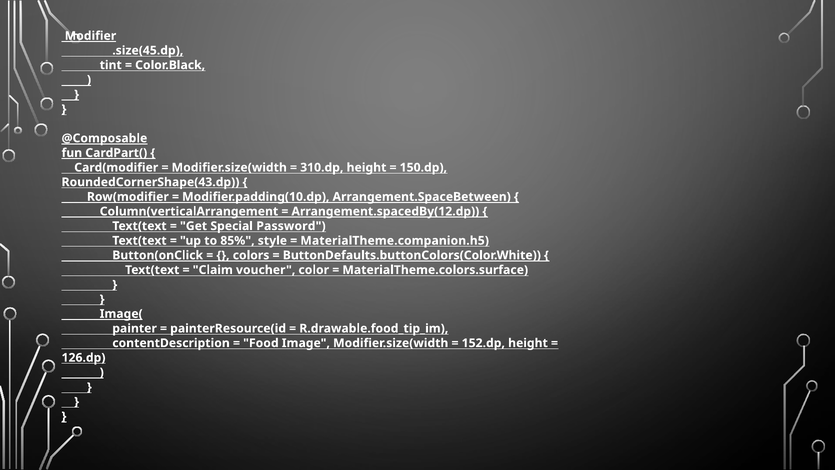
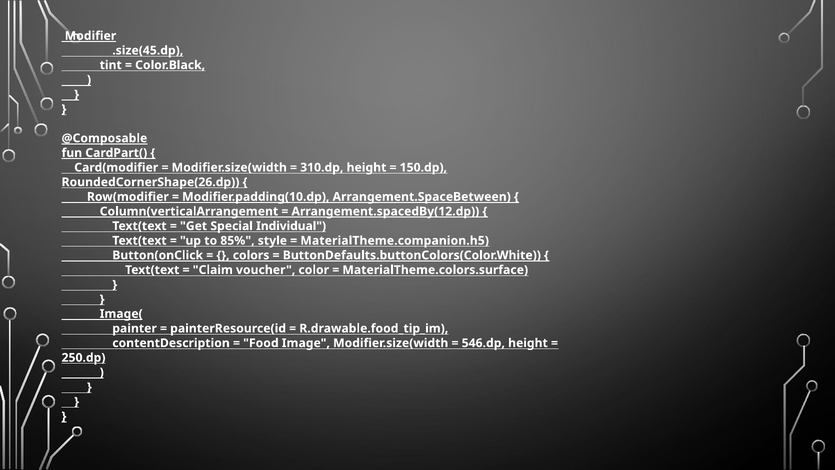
RoundedCornerShape(43.dp: RoundedCornerShape(43.dp -> RoundedCornerShape(26.dp
Password: Password -> Individual
152.dp: 152.dp -> 546.dp
126.dp: 126.dp -> 250.dp
